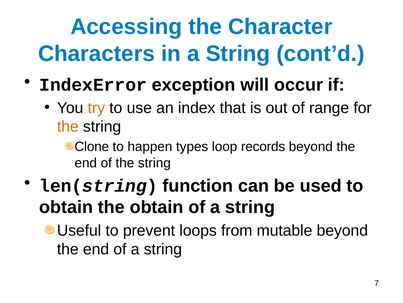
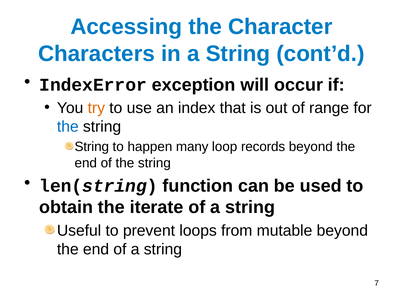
the at (68, 127) colour: orange -> blue
Clone at (92, 147): Clone -> String
types: types -> many
the obtain: obtain -> iterate
